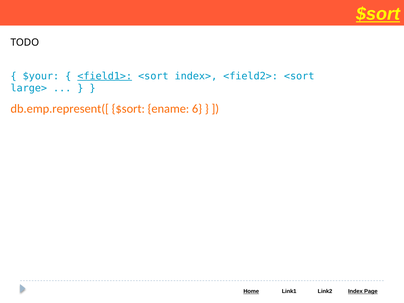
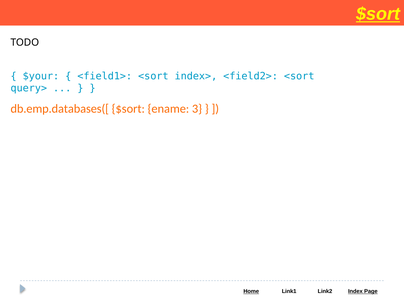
<field1> underline: present -> none
large>: large> -> query>
db.emp.represent([: db.emp.represent([ -> db.emp.databases([
6: 6 -> 3
